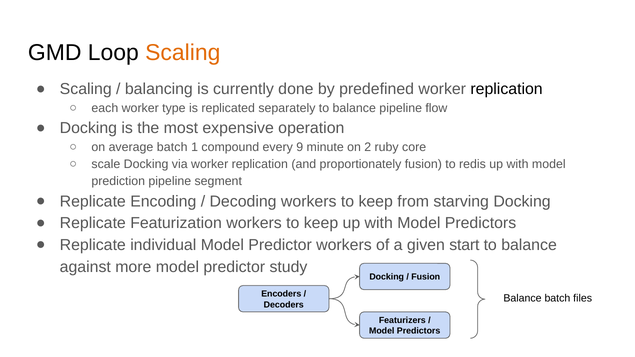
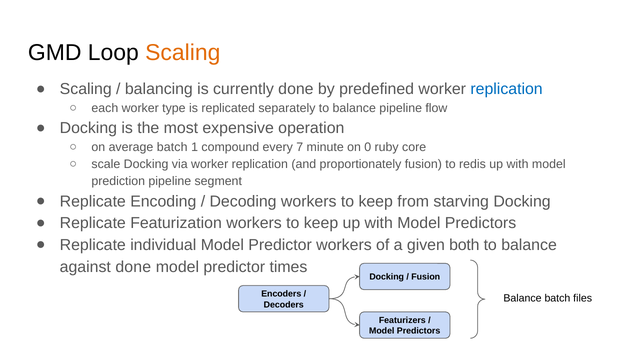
replication at (507, 89) colour: black -> blue
9: 9 -> 7
2: 2 -> 0
start: start -> both
against more: more -> done
study: study -> times
